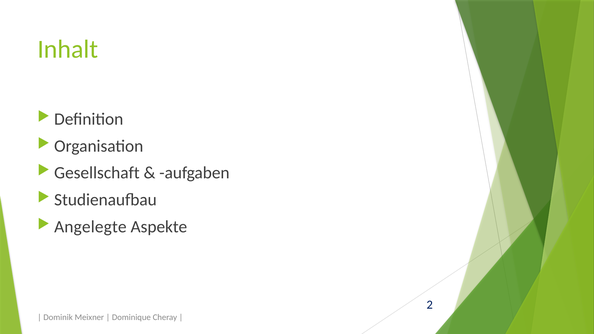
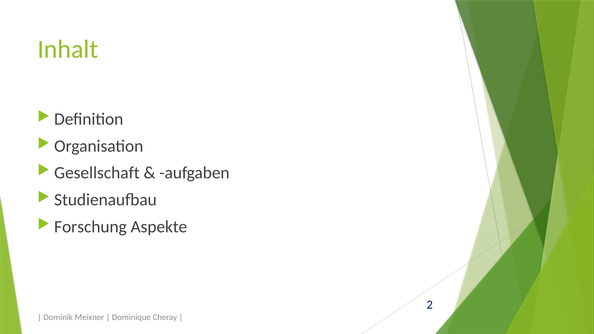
Angelegte: Angelegte -> Forschung
